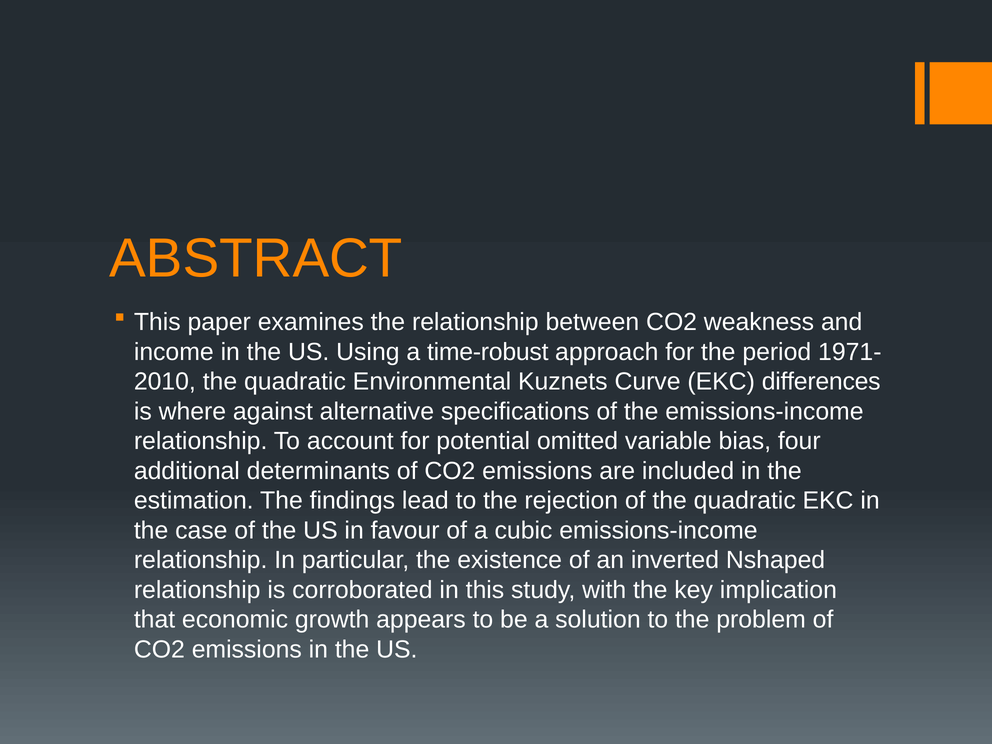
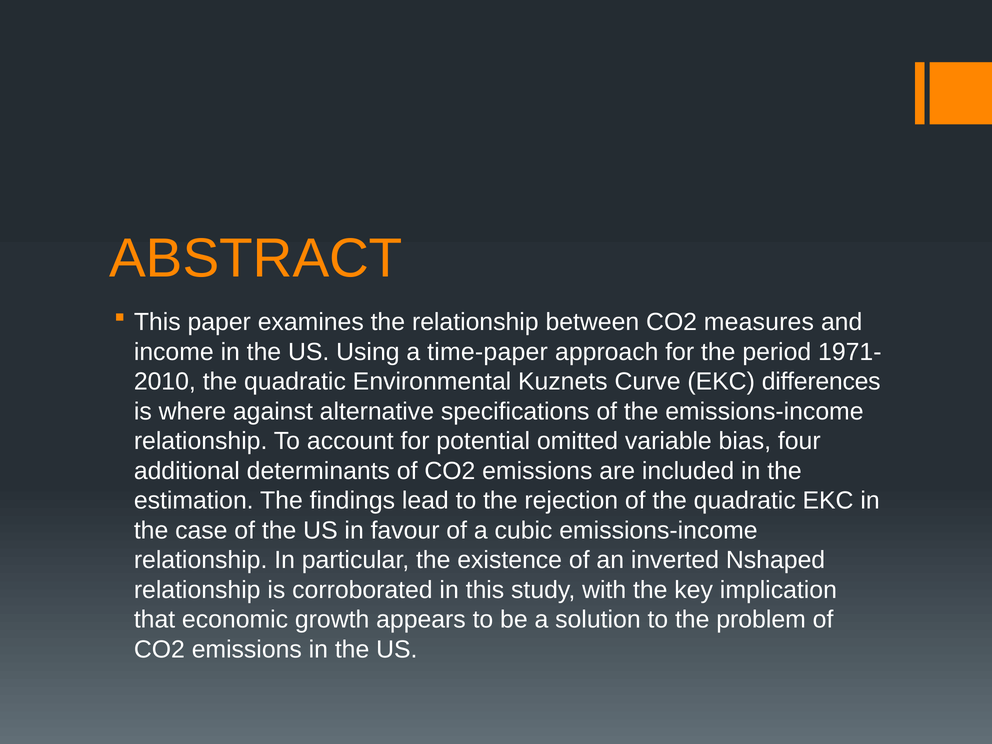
weakness: weakness -> measures
time-robust: time-robust -> time-paper
